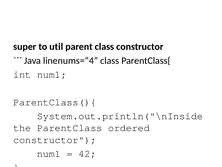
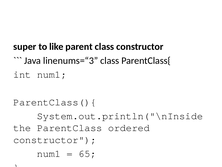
util: util -> like
linenums=“4: linenums=“4 -> linenums=“3
42: 42 -> 65
